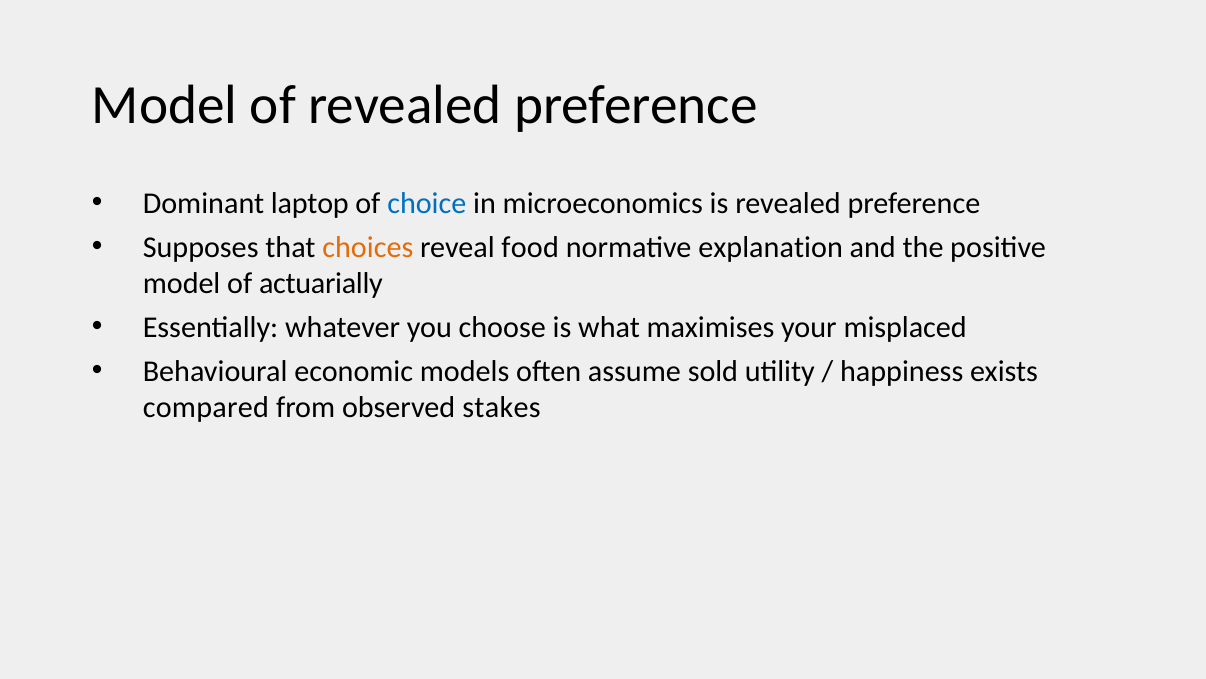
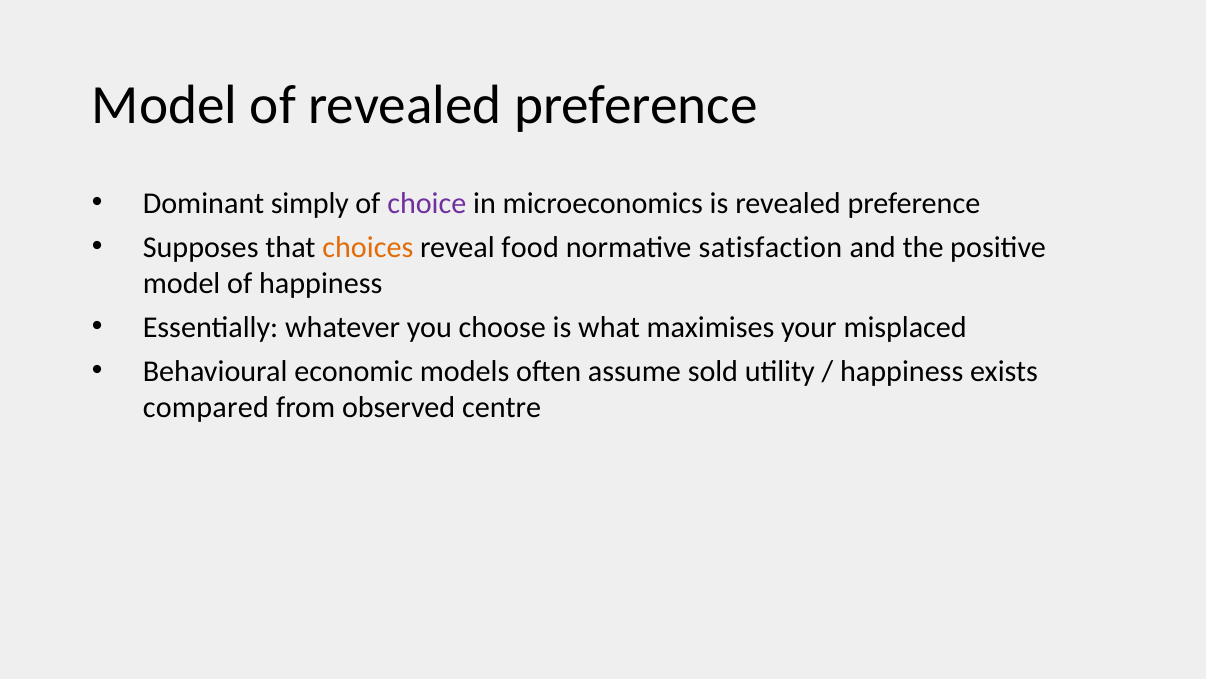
laptop: laptop -> simply
choice colour: blue -> purple
explanation: explanation -> satisfaction
of actuarially: actuarially -> happiness
stakes: stakes -> centre
